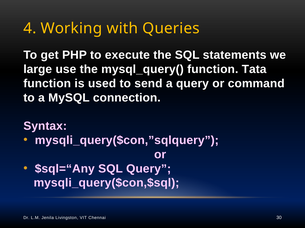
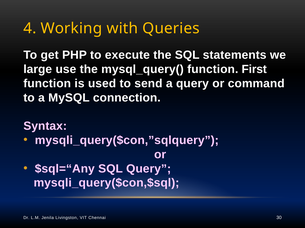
Tata: Tata -> First
